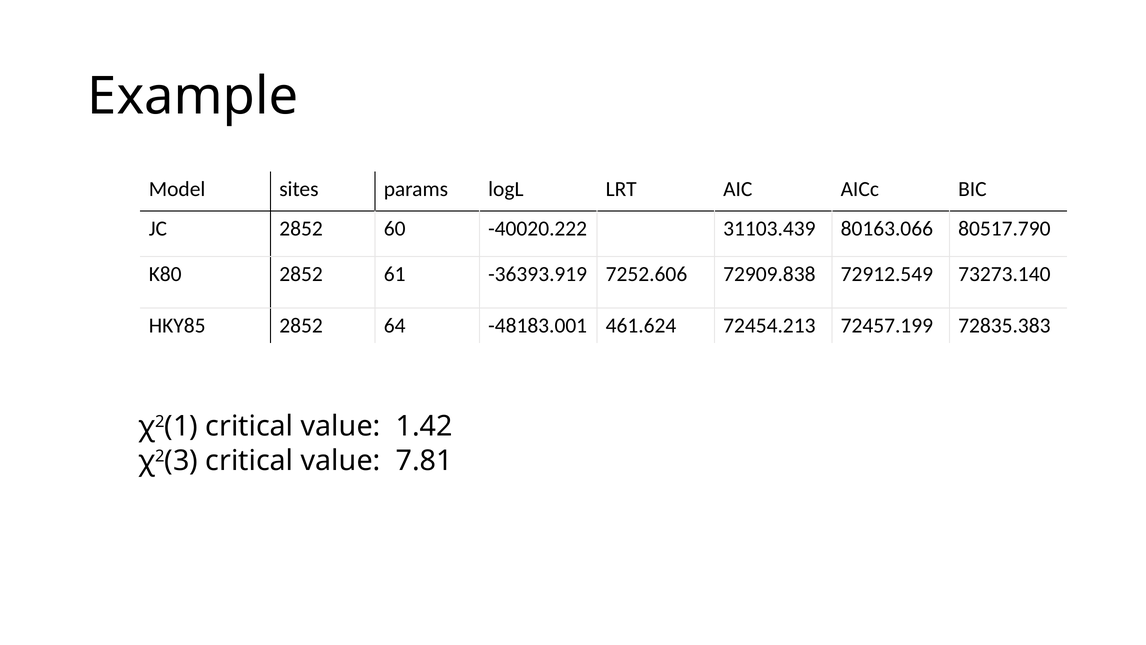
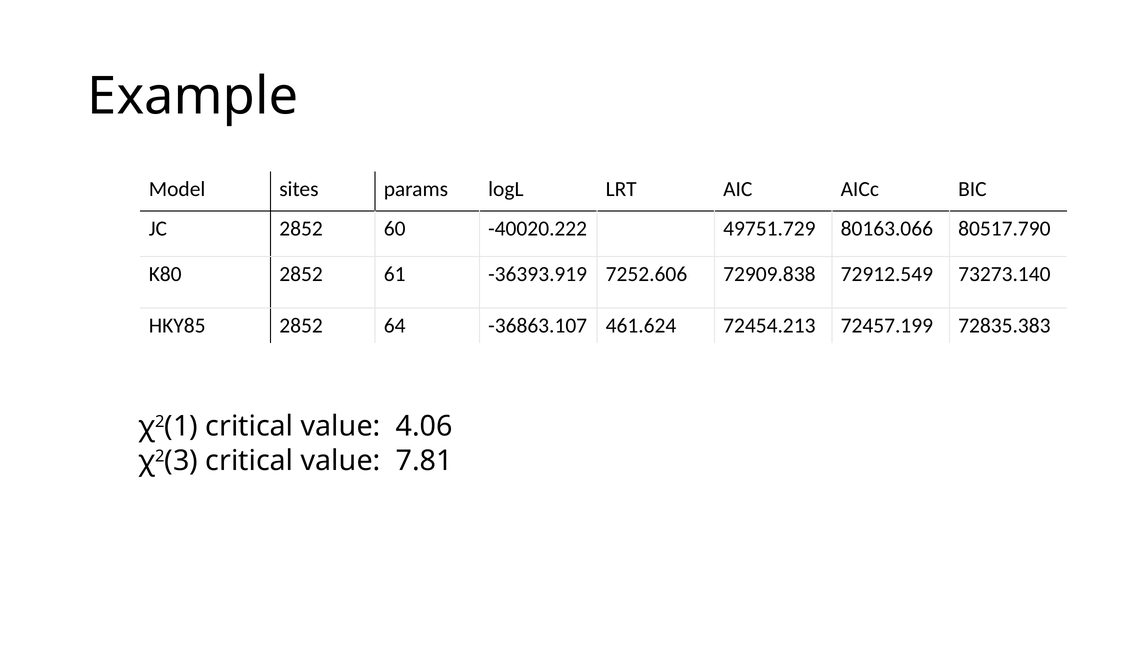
31103.439: 31103.439 -> 49751.729
-48183.001: -48183.001 -> -36863.107
1.42: 1.42 -> 4.06
